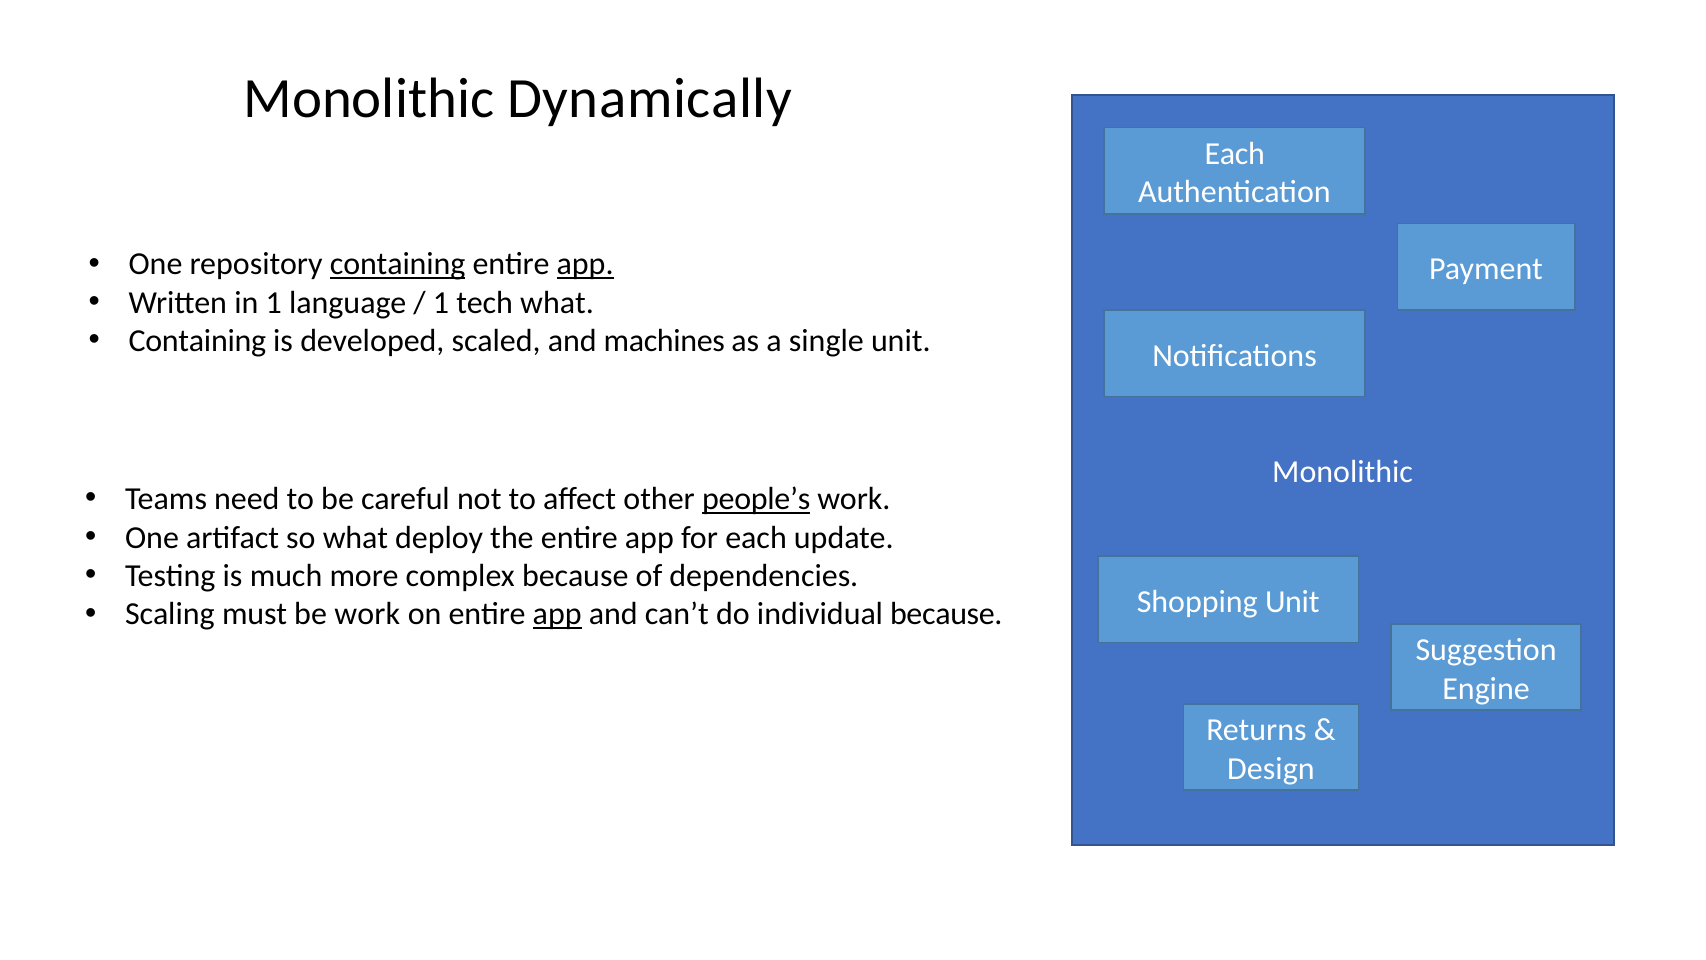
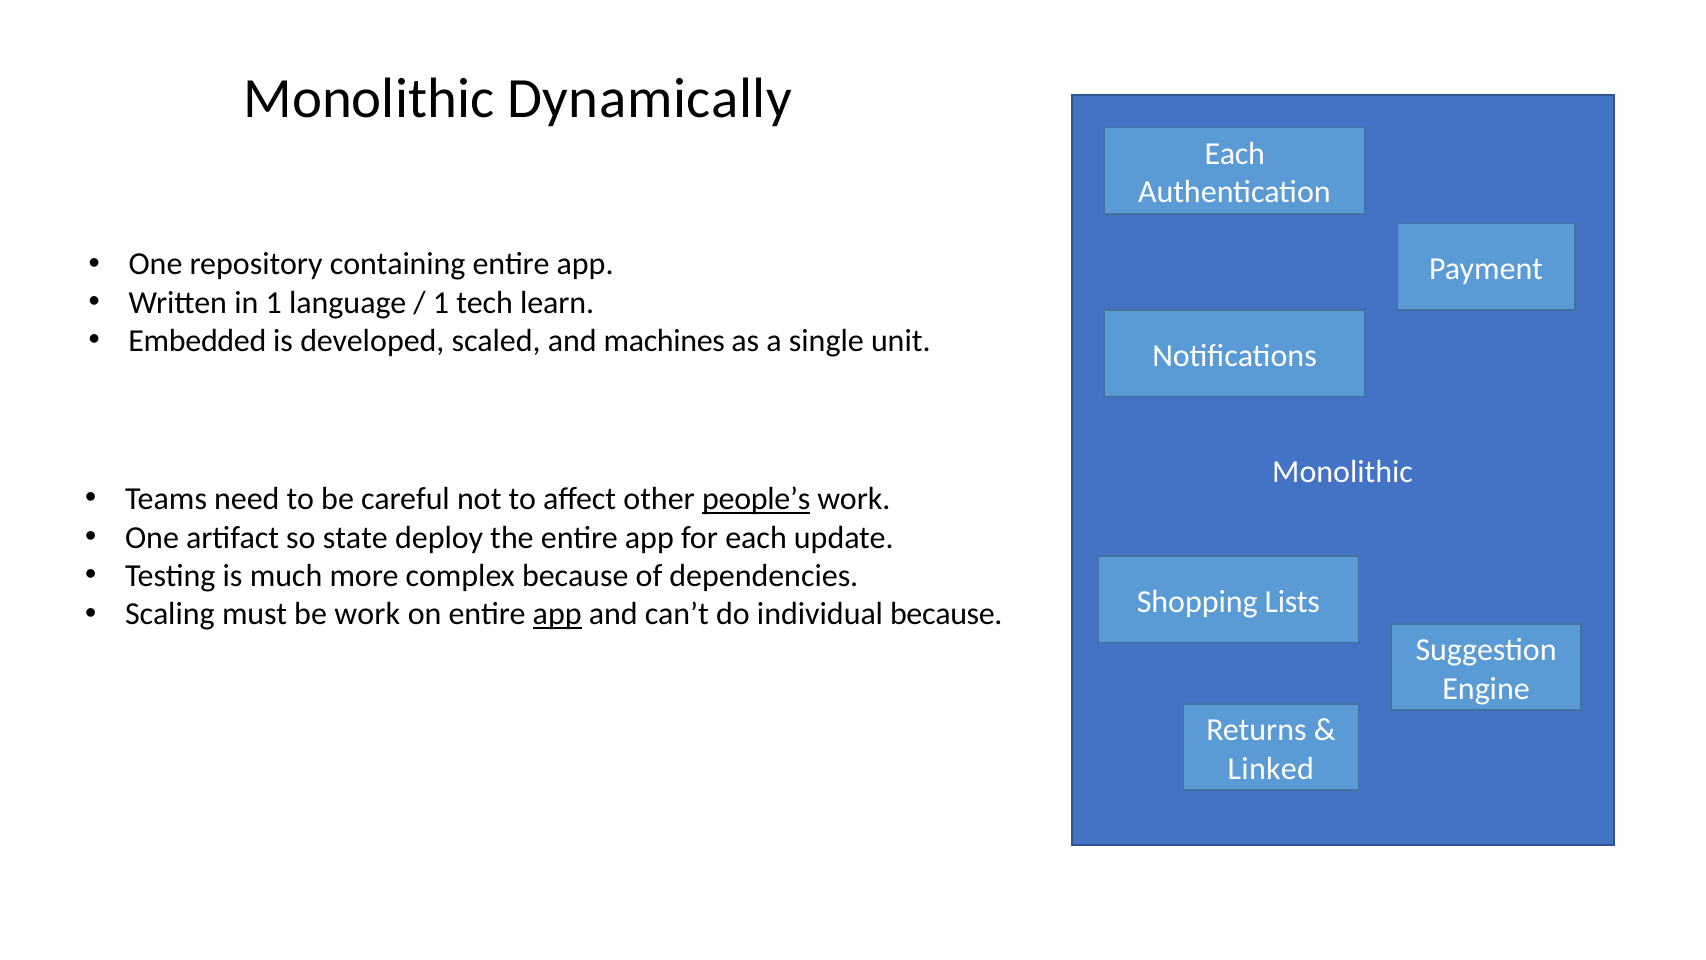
containing at (398, 264) underline: present -> none
app at (585, 264) underline: present -> none
tech what: what -> learn
Containing at (197, 341): Containing -> Embedded
so what: what -> state
Shopping Unit: Unit -> Lists
Design: Design -> Linked
